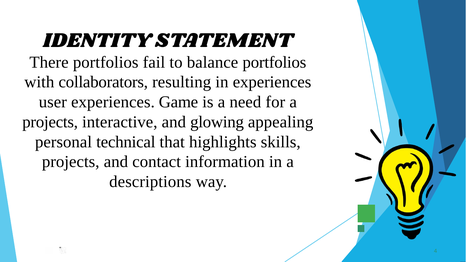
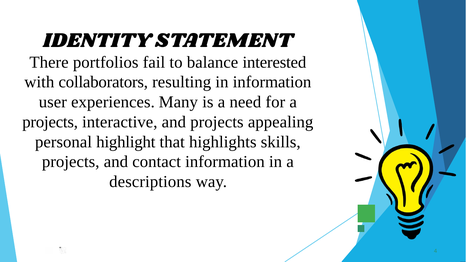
balance portfolios: portfolios -> interested
in experiences: experiences -> information
Game: Game -> Many
and glowing: glowing -> projects
technical: technical -> highlight
